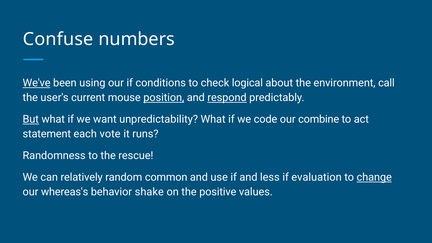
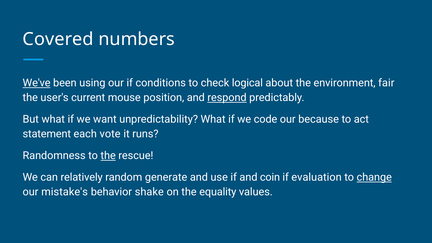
Confuse: Confuse -> Covered
call: call -> fair
position underline: present -> none
But underline: present -> none
combine: combine -> because
the at (108, 156) underline: none -> present
common: common -> generate
less: less -> coin
whereas's: whereas's -> mistake's
positive: positive -> equality
